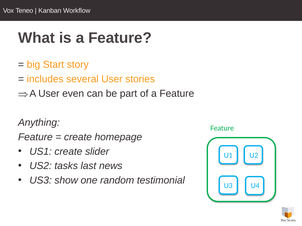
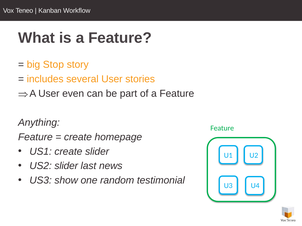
Start: Start -> Stop
US2 tasks: tasks -> slider
